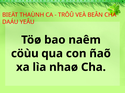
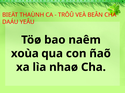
cöùu: cöùu -> xoùa
